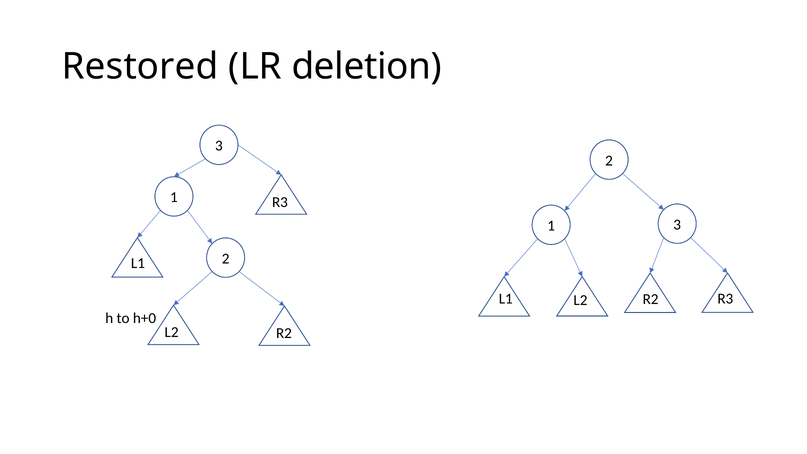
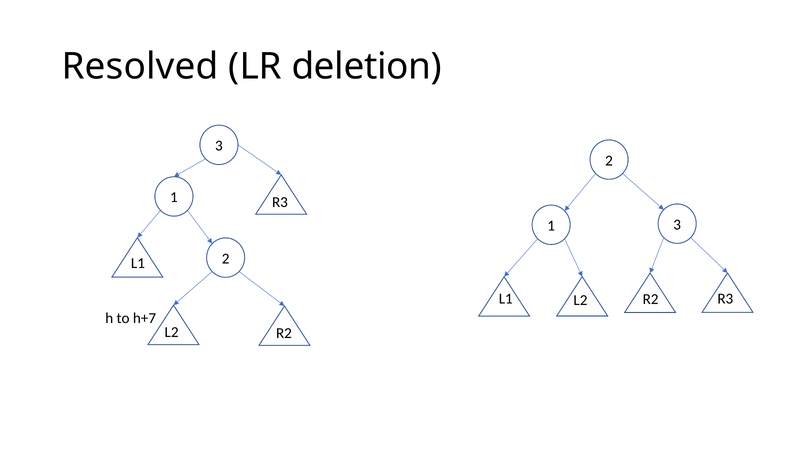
Restored: Restored -> Resolved
h+0: h+0 -> h+7
